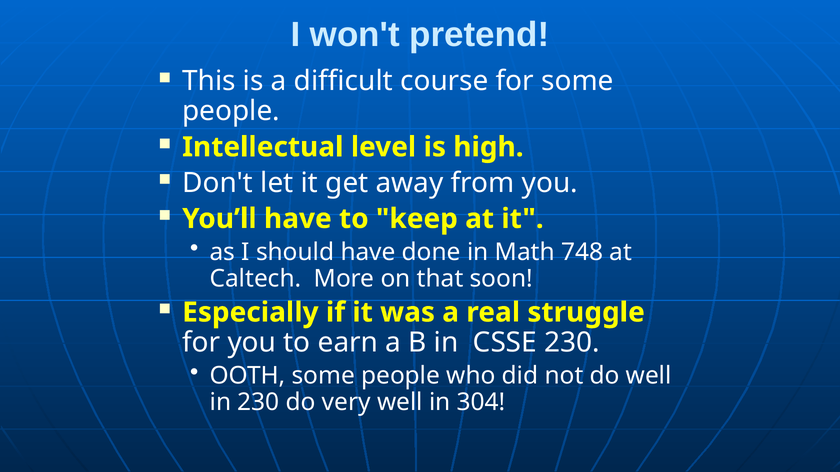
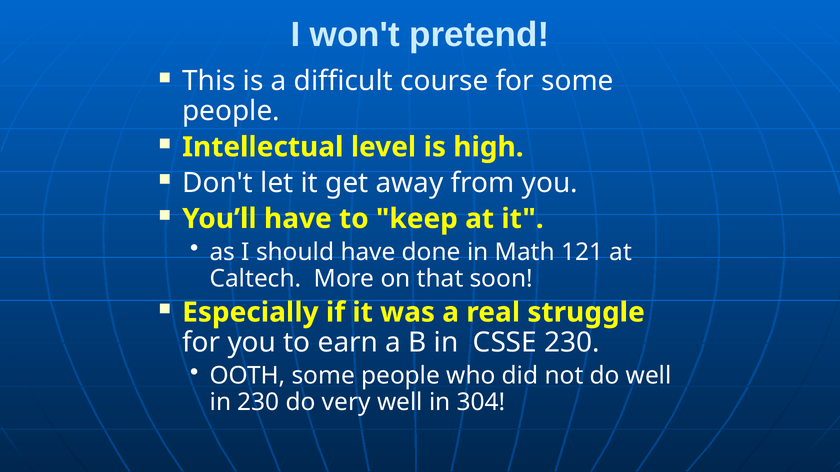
748: 748 -> 121
